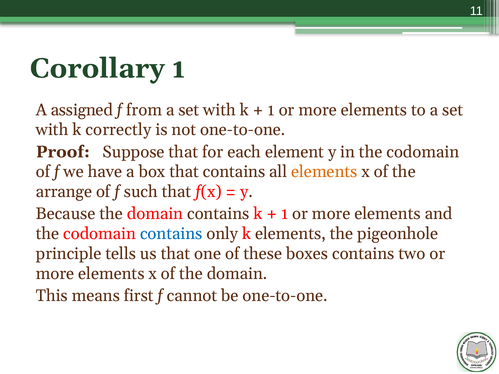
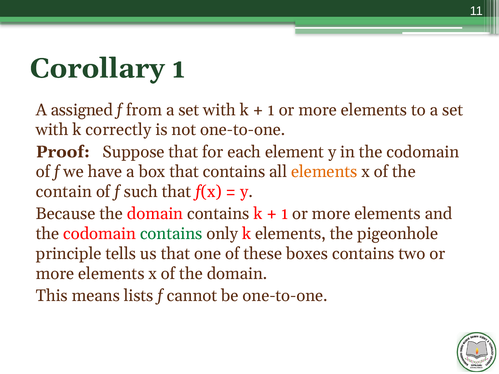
arrange: arrange -> contain
contains at (171, 234) colour: blue -> green
first: first -> lists
